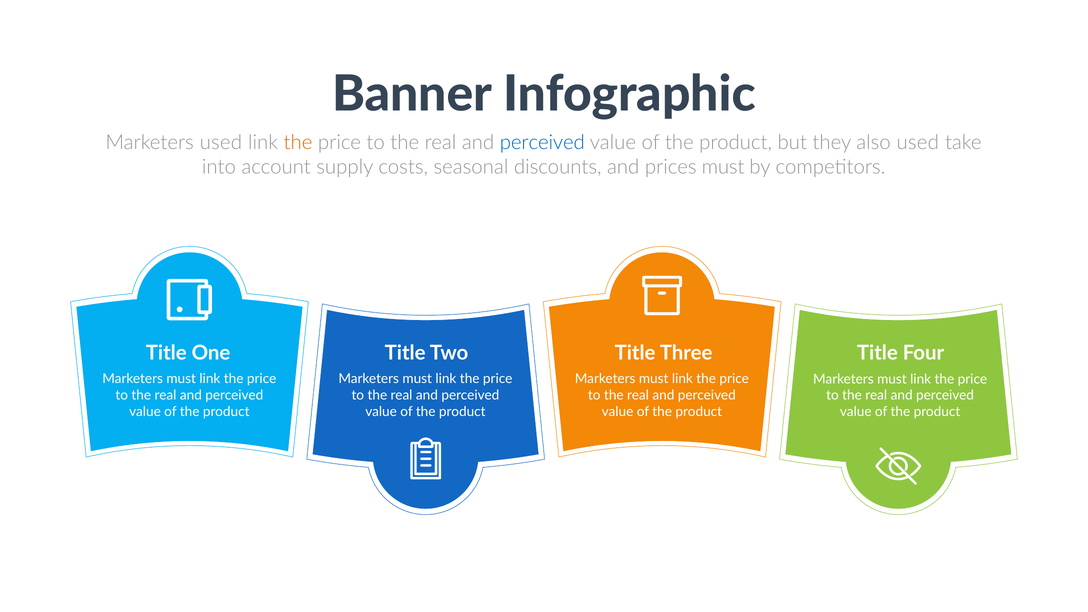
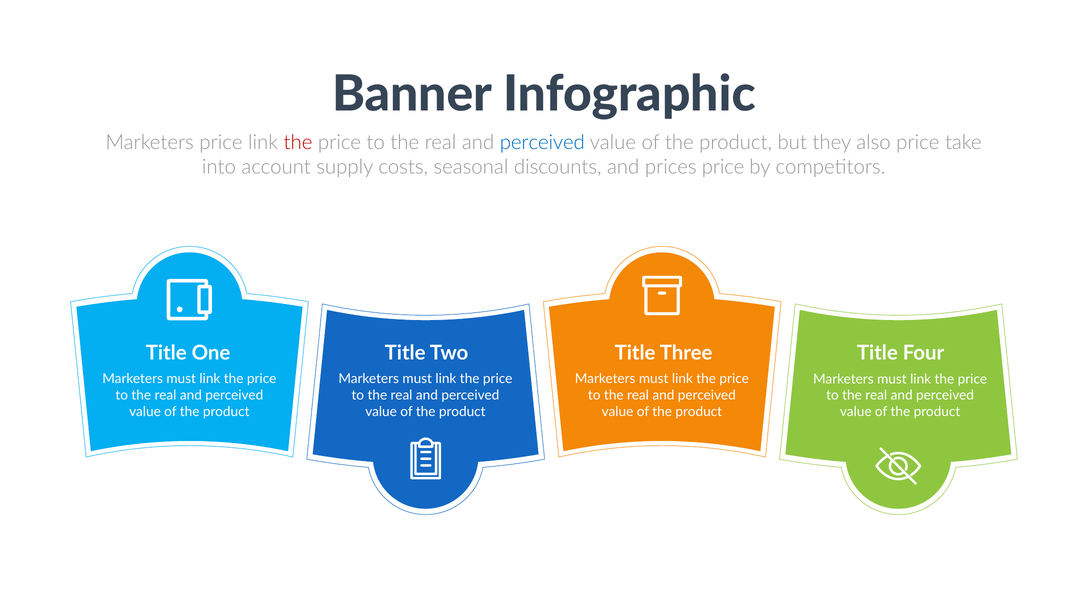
Marketers used: used -> price
the at (298, 143) colour: orange -> red
also used: used -> price
prices must: must -> price
